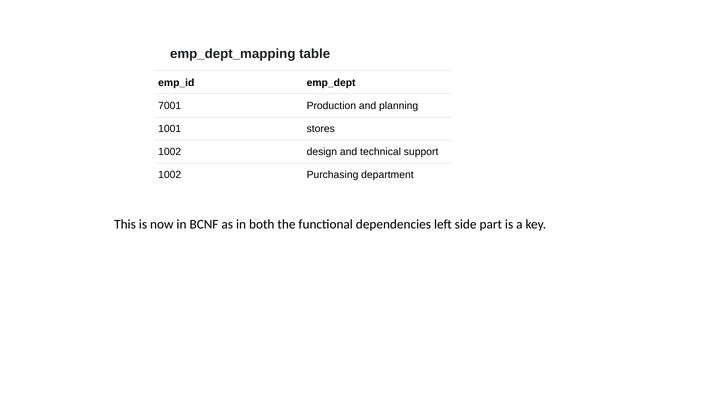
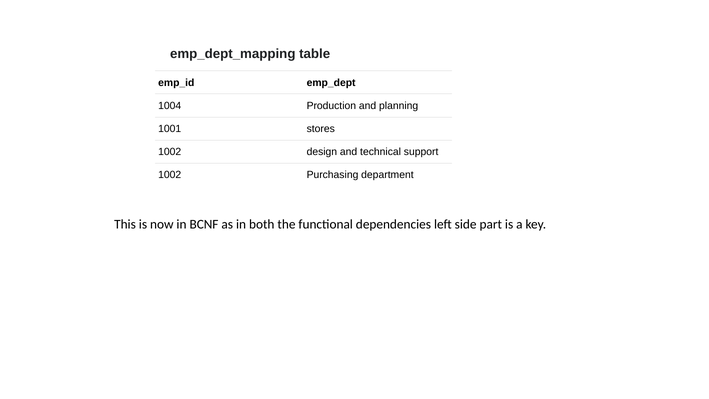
7001: 7001 -> 1004
